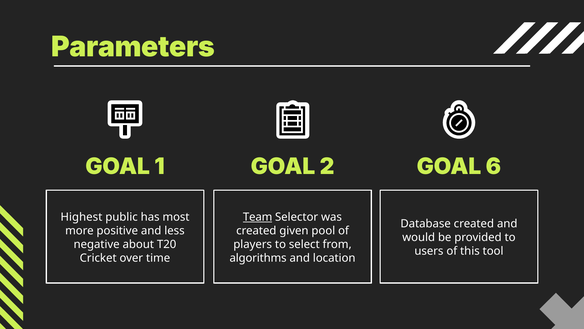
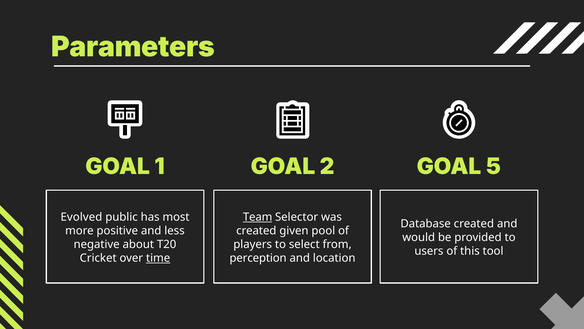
6: 6 -> 5
Highest: Highest -> Evolved
time underline: none -> present
algorithms: algorithms -> perception
